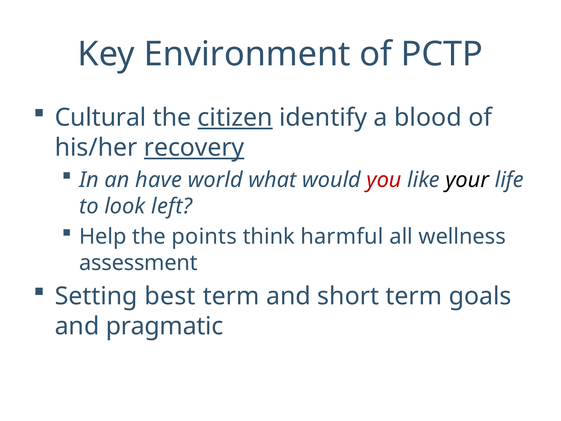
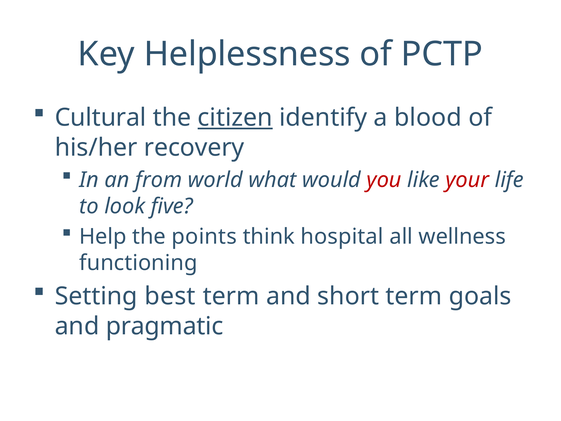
Environment: Environment -> Helplessness
recovery underline: present -> none
have: have -> from
your colour: black -> red
left: left -> five
harmful: harmful -> hospital
assessment: assessment -> functioning
